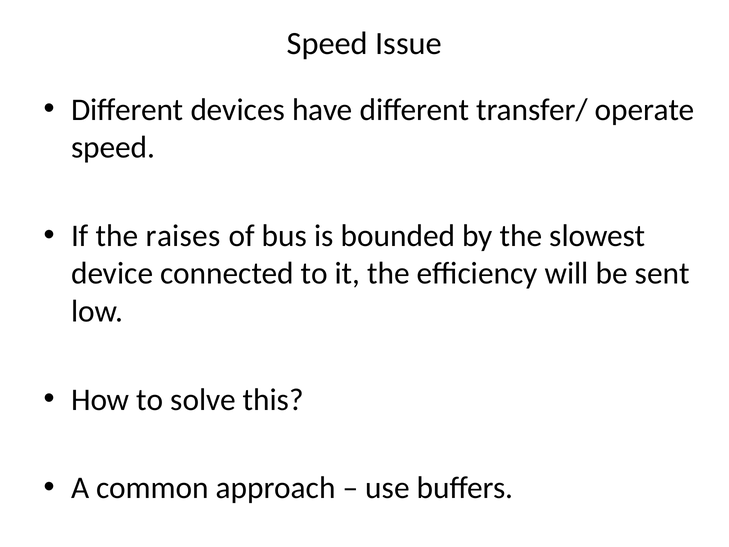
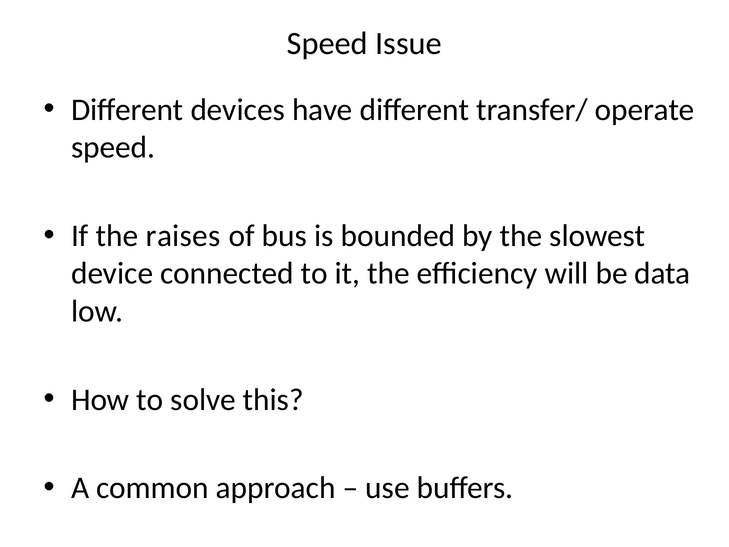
sent: sent -> data
